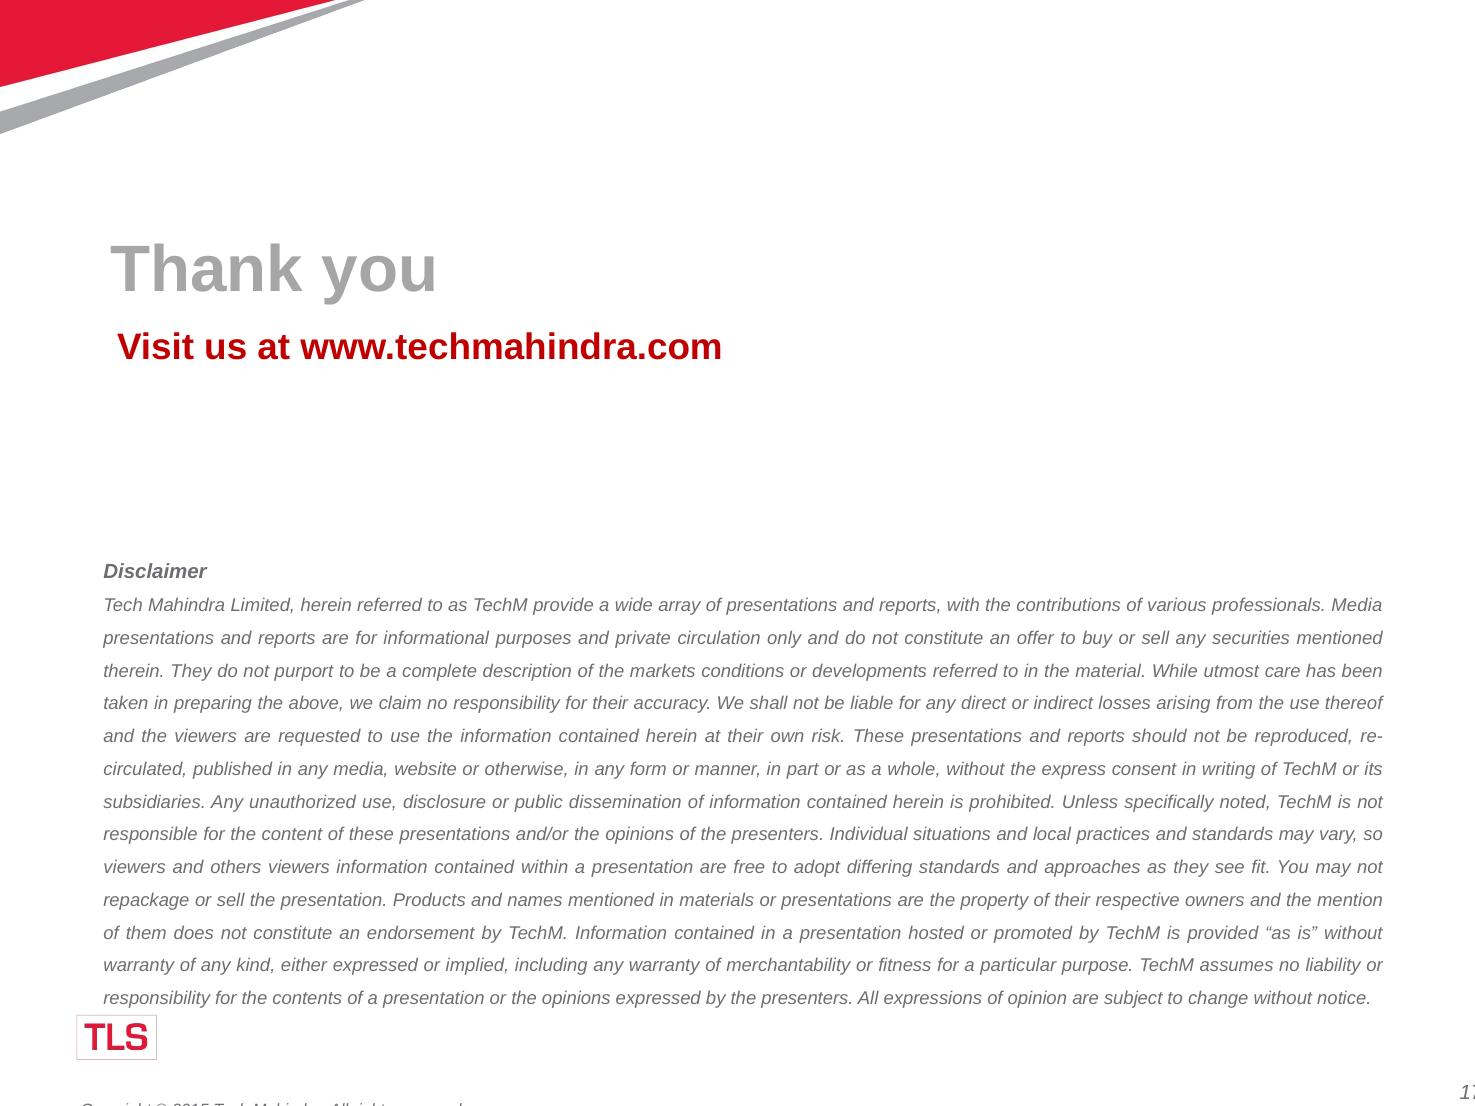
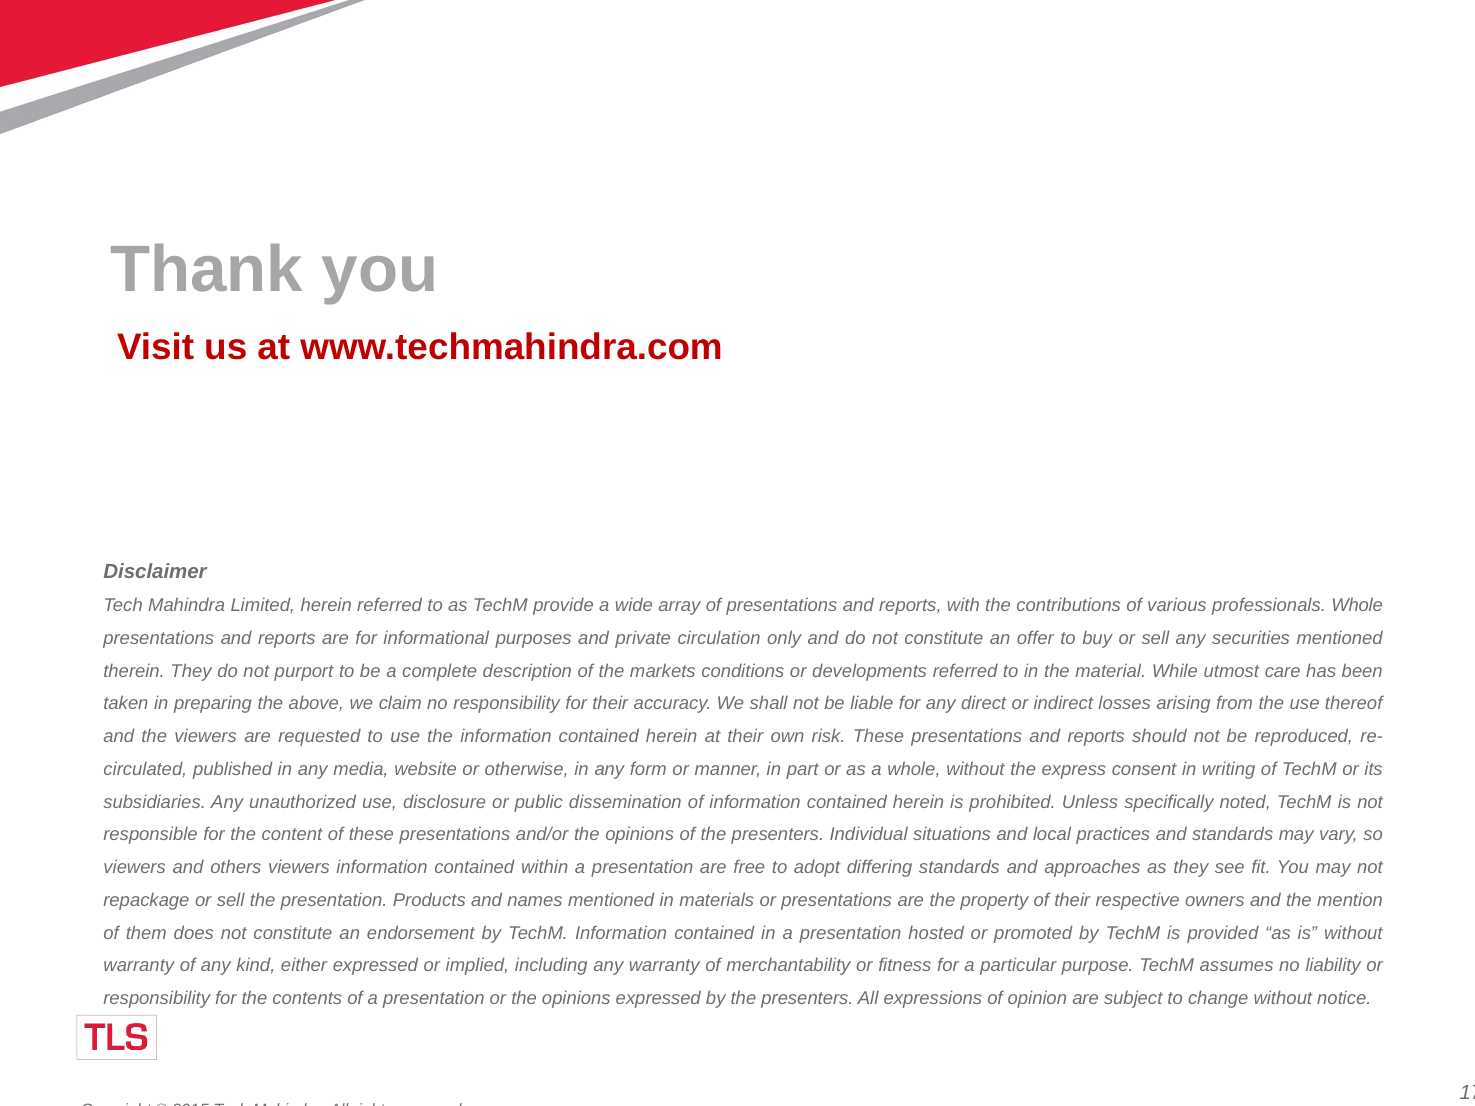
professionals Media: Media -> Whole
